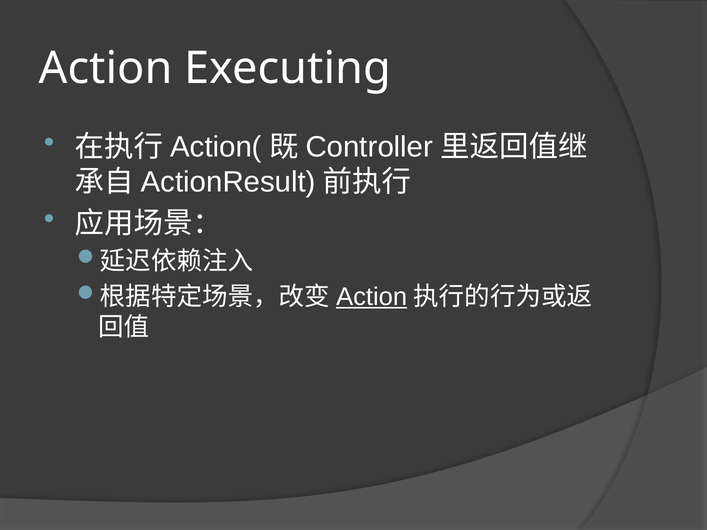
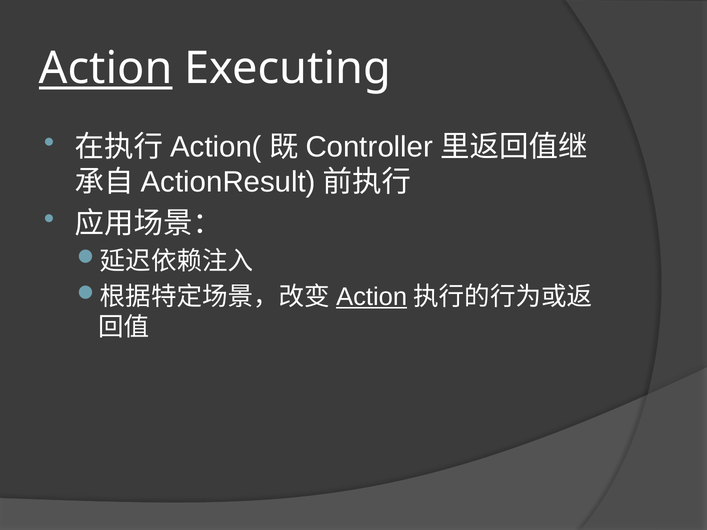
Action at (106, 69) underline: none -> present
